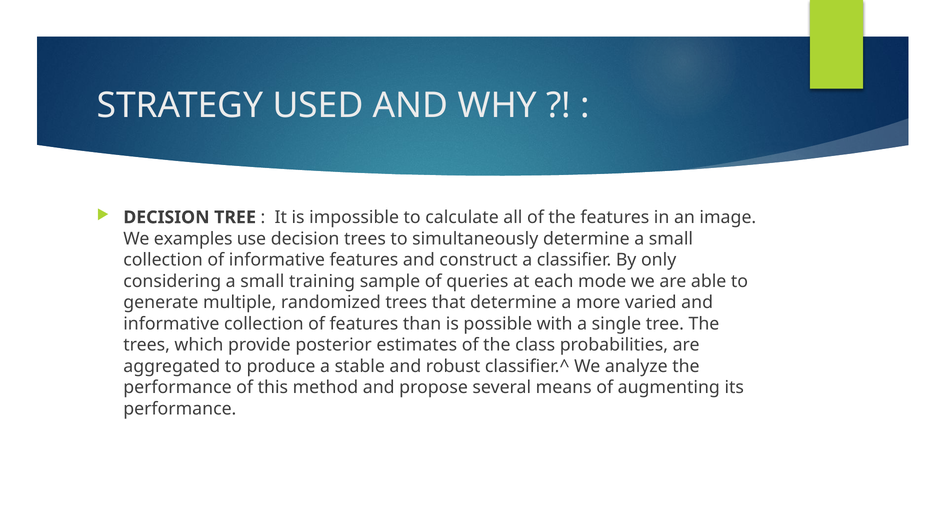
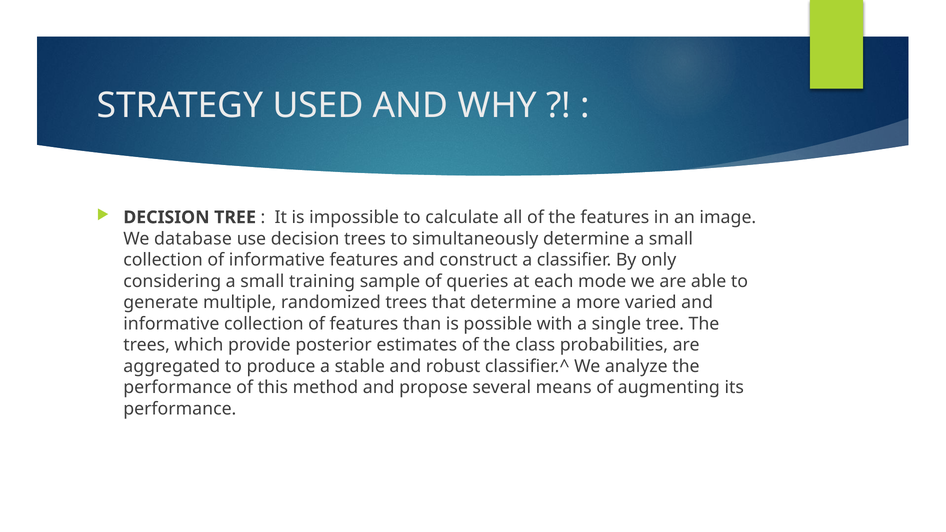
examples: examples -> database
